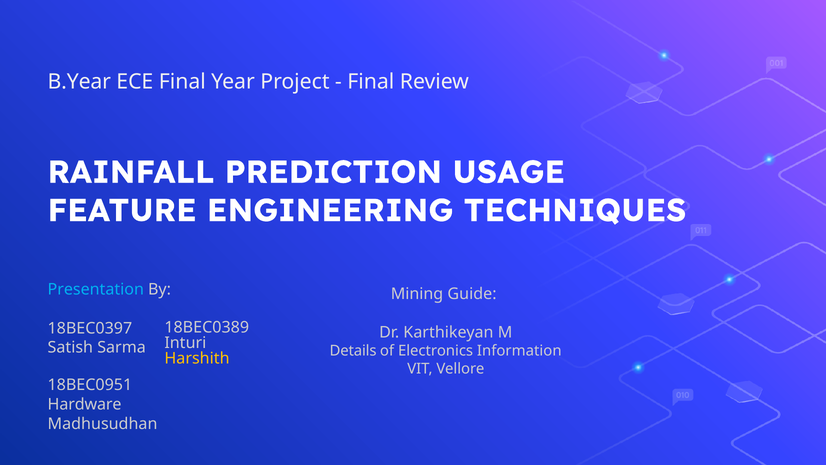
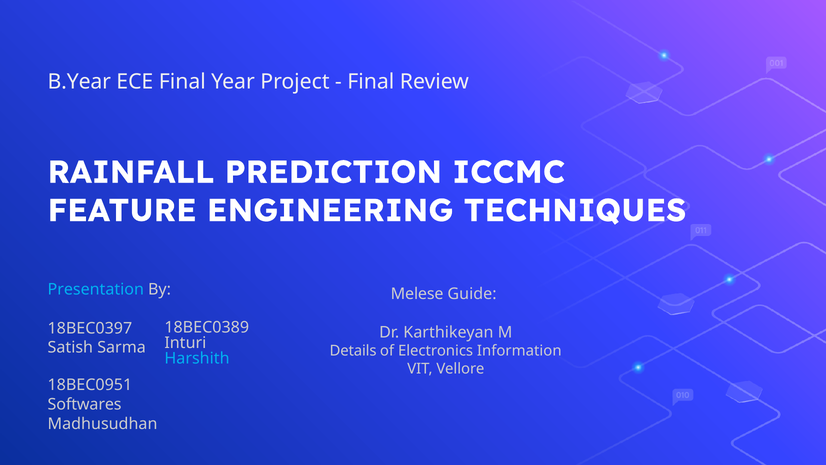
USAGE: USAGE -> ICCMC
Mining: Mining -> Melese
Harshith colour: yellow -> light blue
Hardware: Hardware -> Softwares
